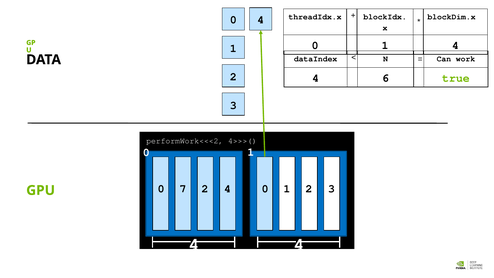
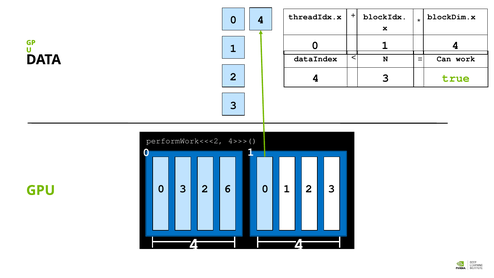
4 6: 6 -> 3
0 7: 7 -> 3
2 4: 4 -> 6
